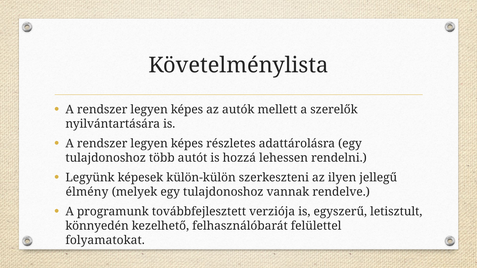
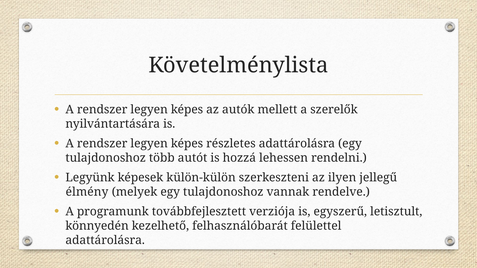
folyamatokat at (105, 240): folyamatokat -> adattárolásra
